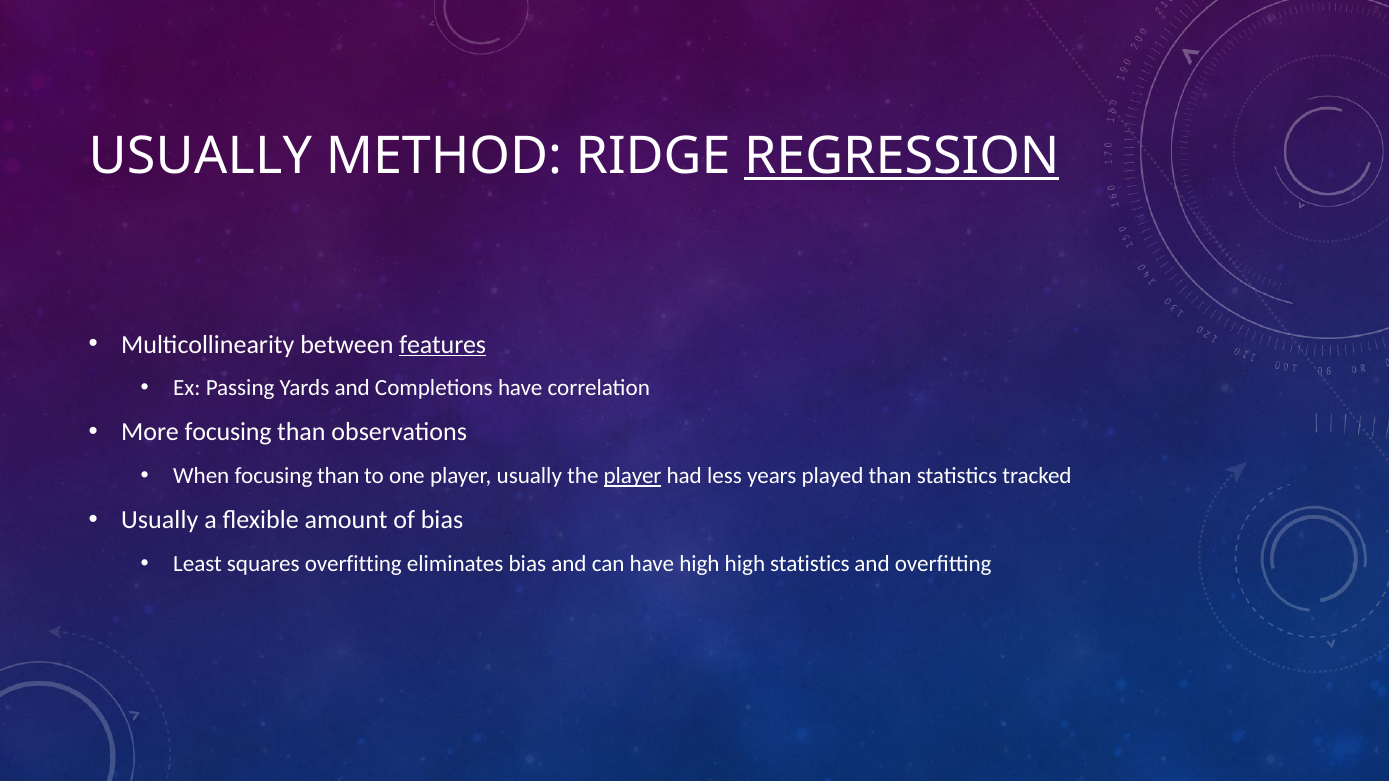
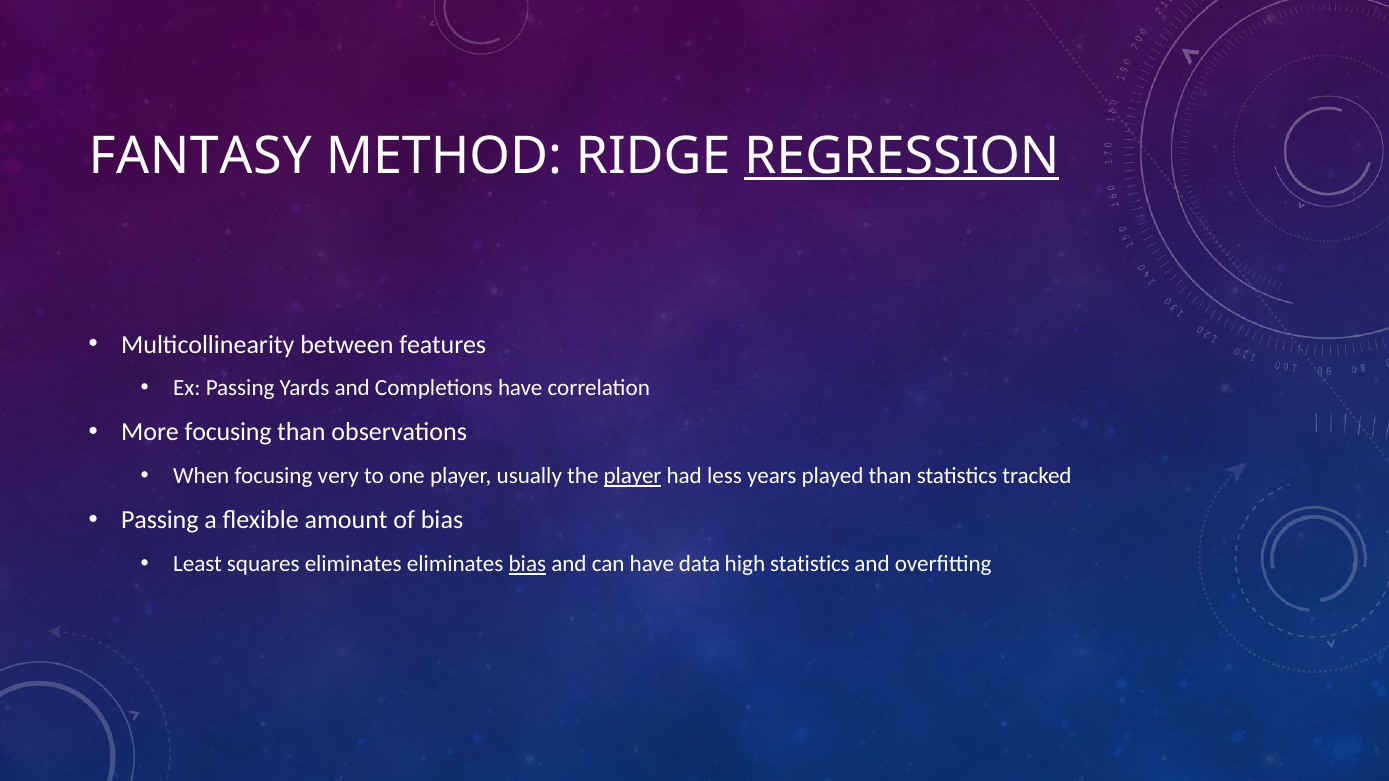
USUALLY at (200, 156): USUALLY -> FANTASY
features underline: present -> none
When focusing than: than -> very
Usually at (160, 521): Usually -> Passing
squares overfitting: overfitting -> eliminates
bias at (527, 564) underline: none -> present
have high: high -> data
